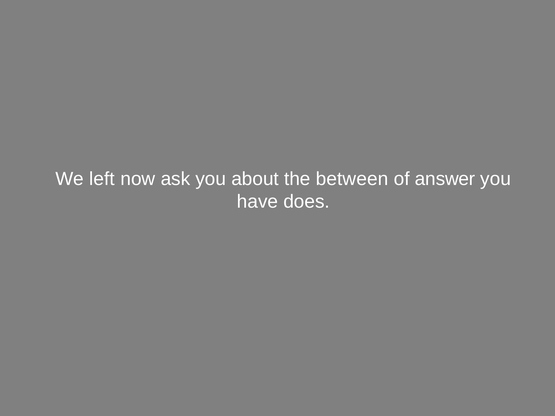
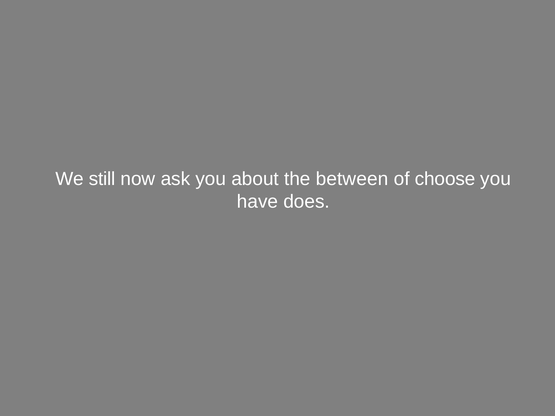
left: left -> still
answer: answer -> choose
